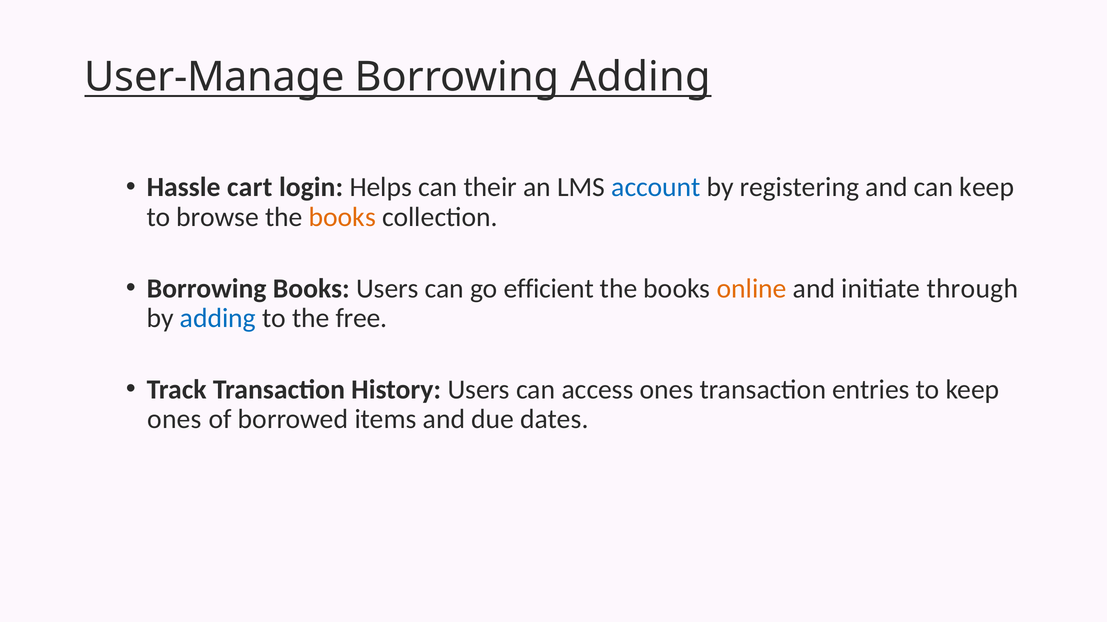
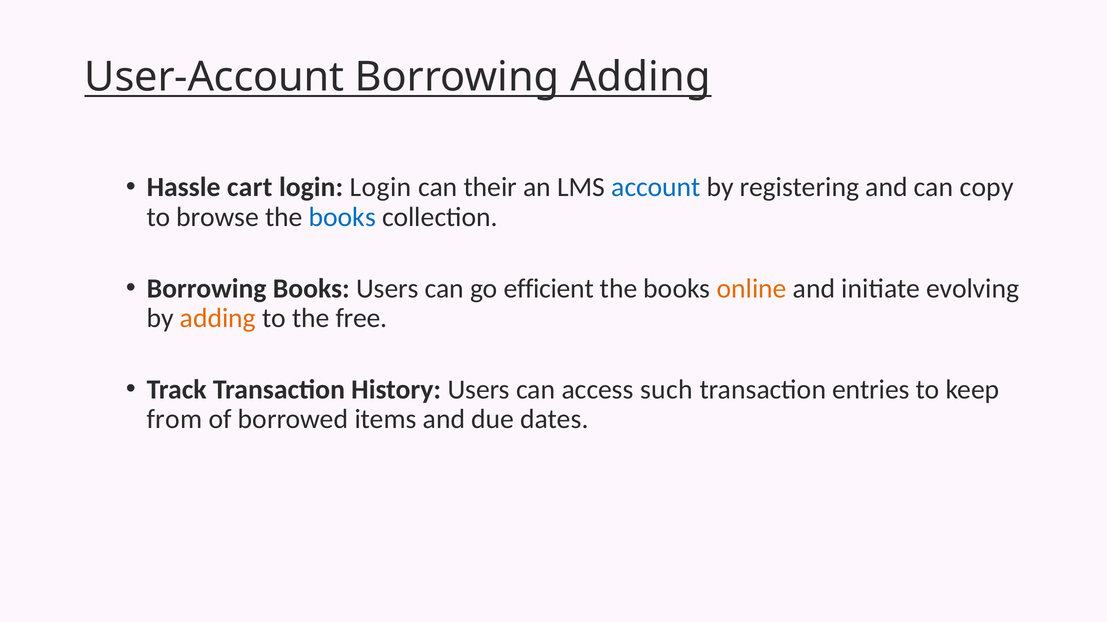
User-Manage: User-Manage -> User-Account
login Helps: Helps -> Login
can keep: keep -> copy
books at (342, 217) colour: orange -> blue
through: through -> evolving
adding at (218, 319) colour: blue -> orange
access ones: ones -> such
ones at (174, 420): ones -> from
